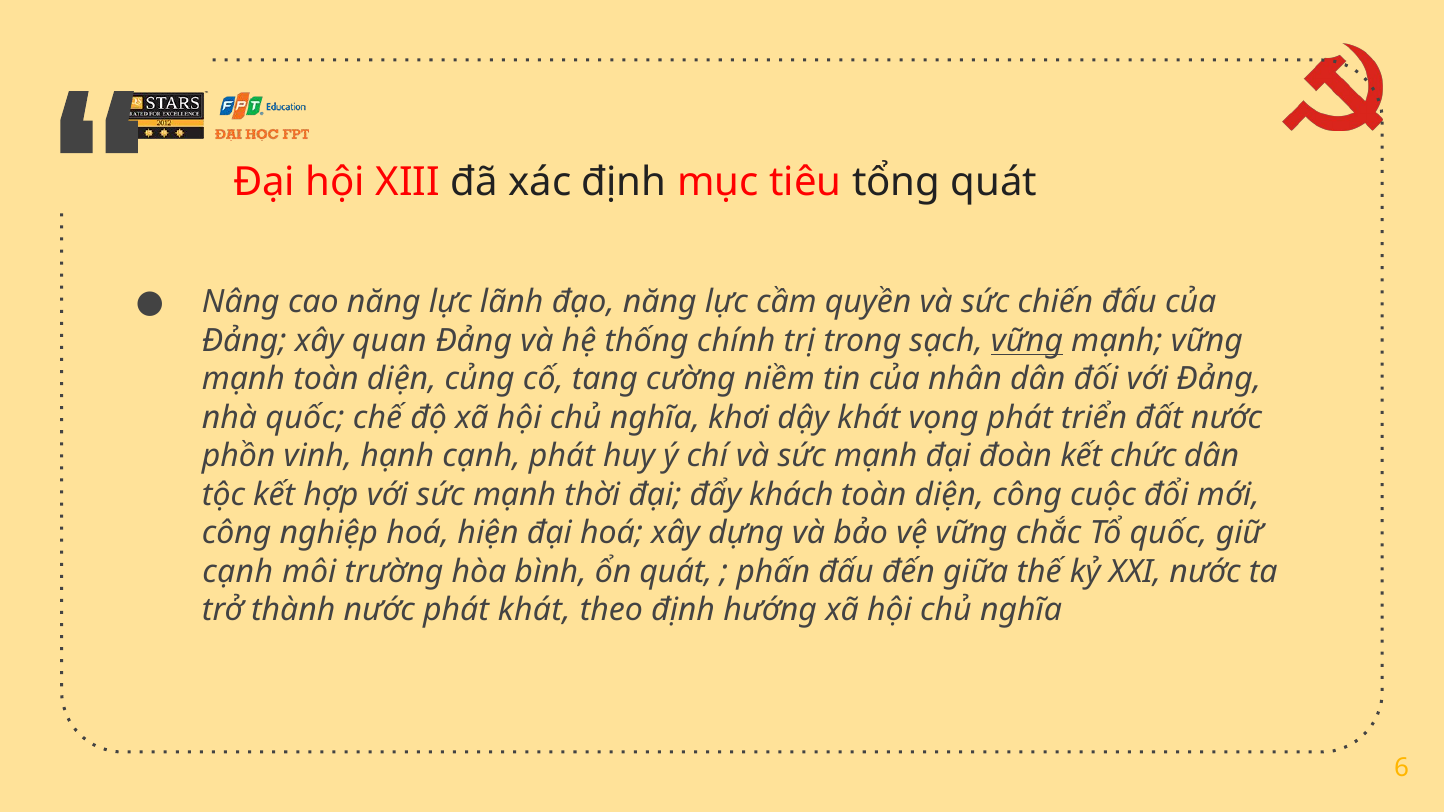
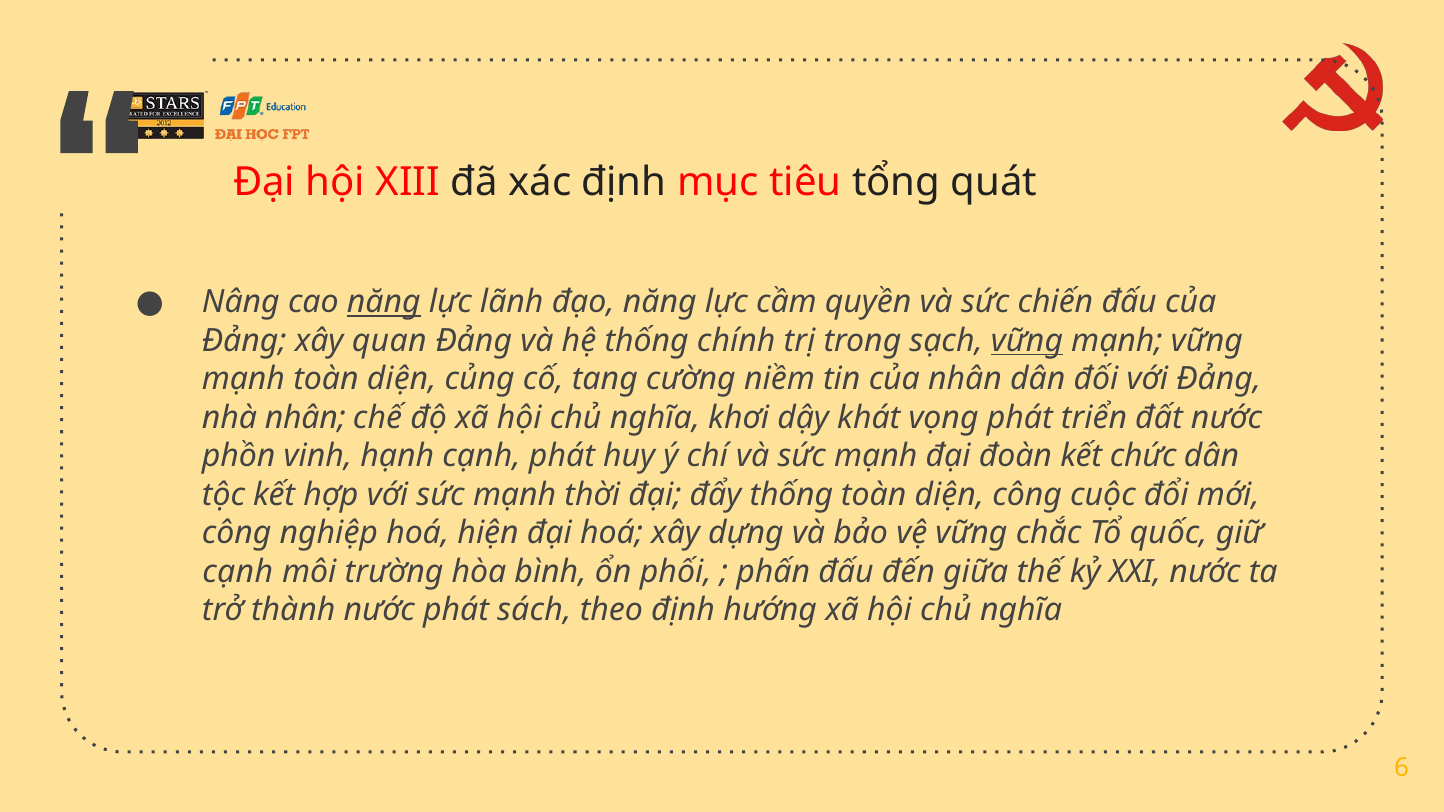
năng at (384, 302) underline: none -> present
nhà quốc: quốc -> nhân
đẩy khách: khách -> thống
ổn quát: quát -> phối
phát khát: khát -> sách
